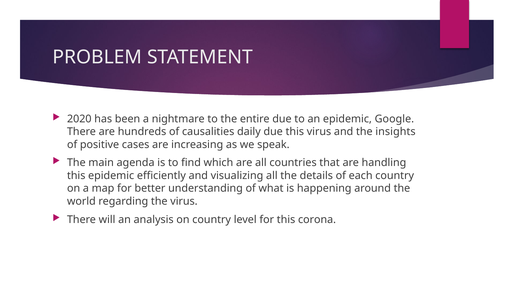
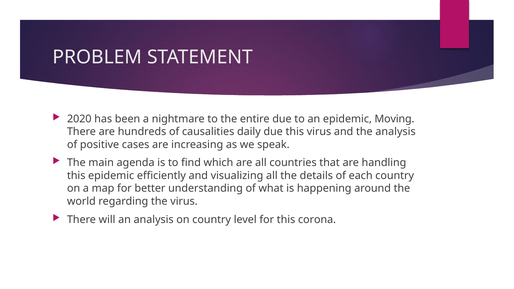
Google: Google -> Moving
the insights: insights -> analysis
